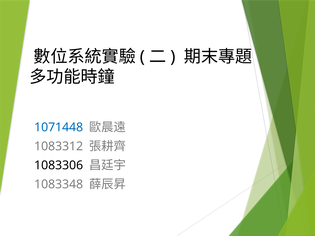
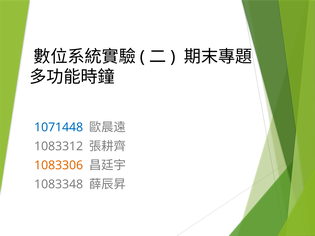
1083306 colour: black -> orange
